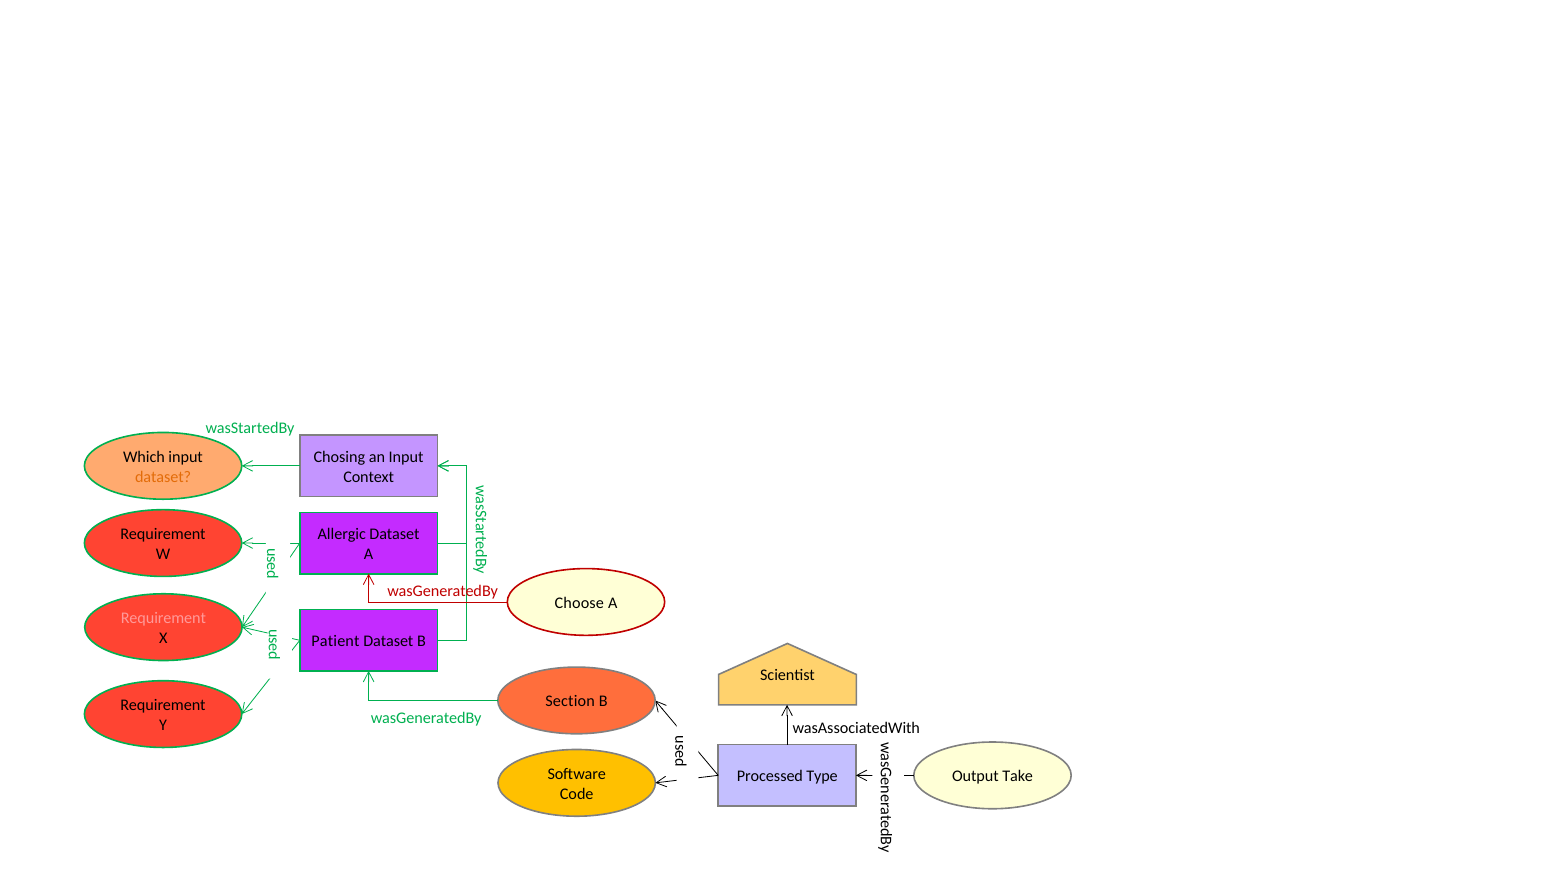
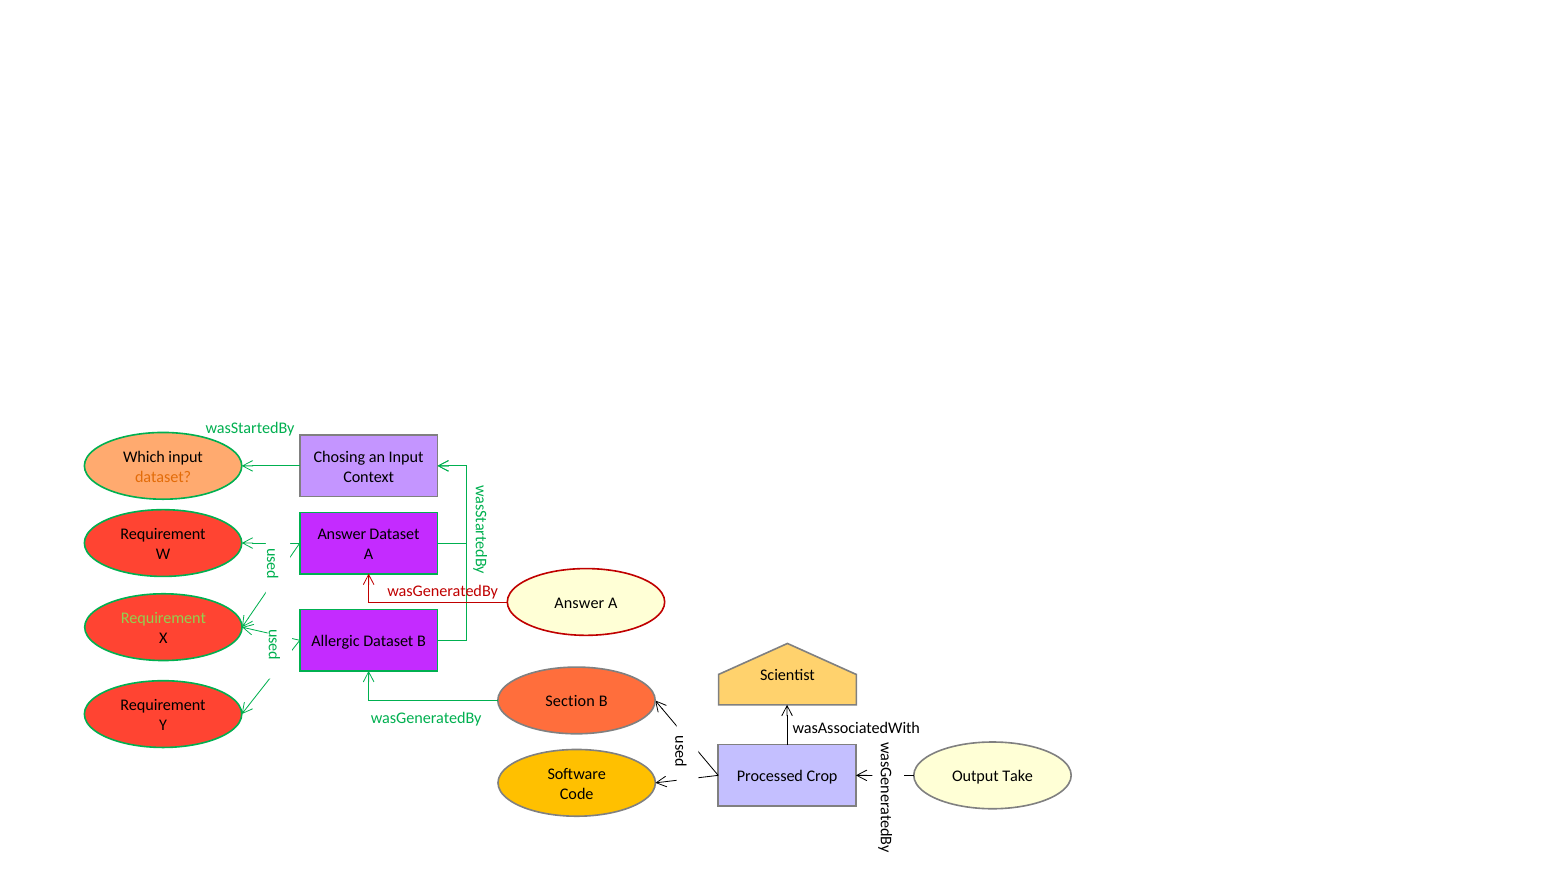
Allergic at (342, 534): Allergic -> Answer
Choose at (579, 603): Choose -> Answer
Requirement at (163, 619) colour: pink -> light green
Patient: Patient -> Allergic
Type: Type -> Crop
